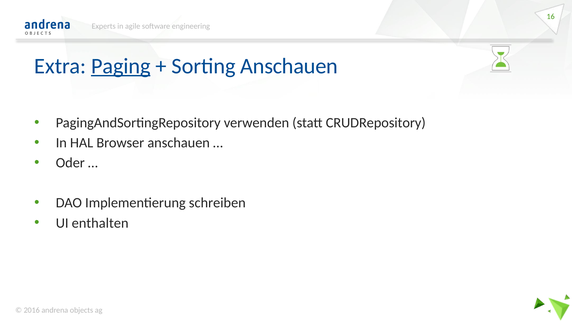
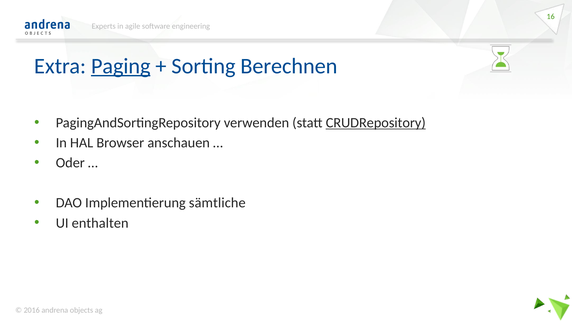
Sorting Anschauen: Anschauen -> Berechnen
CRUDRepository underline: none -> present
schreiben: schreiben -> sämtliche
